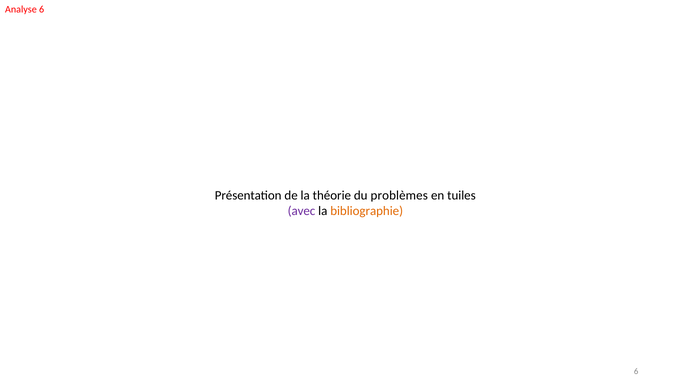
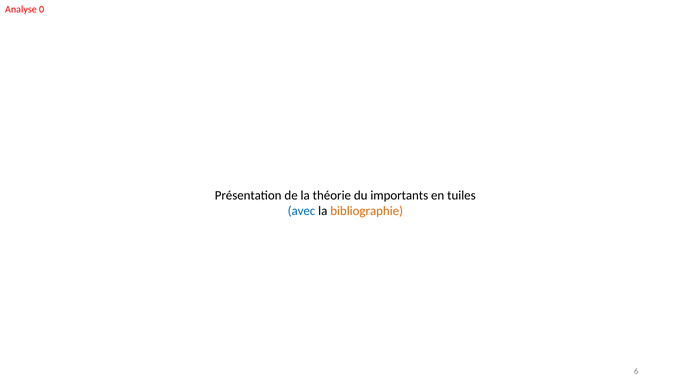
Analyse 6: 6 -> 0
problèmes: problèmes -> importants
avec colour: purple -> blue
